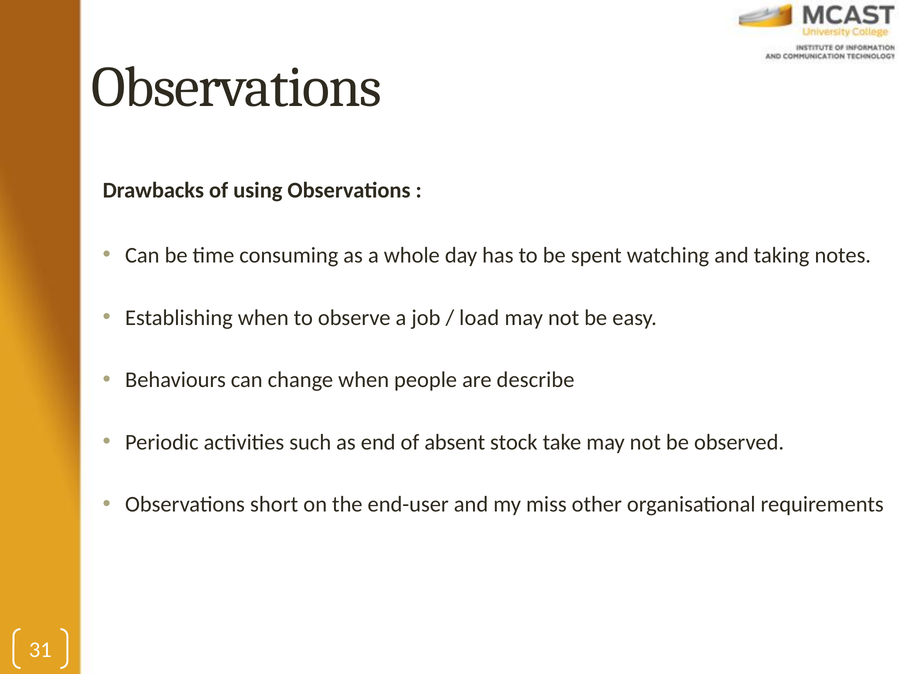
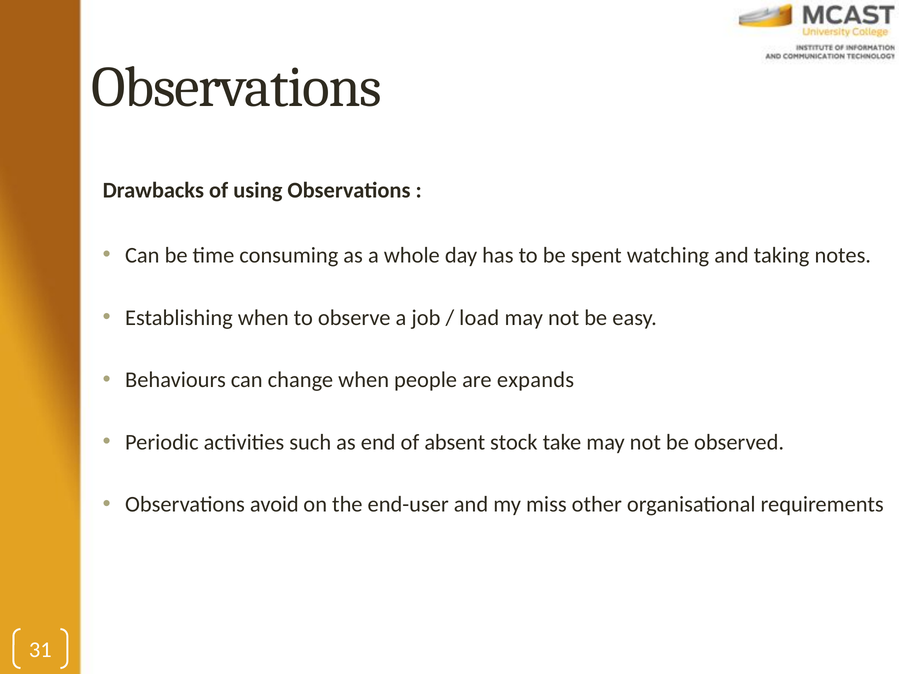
describe: describe -> expands
short: short -> avoid
